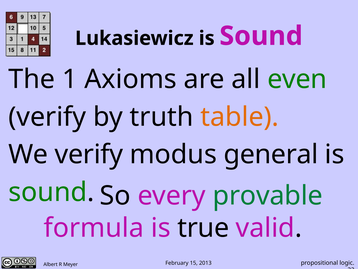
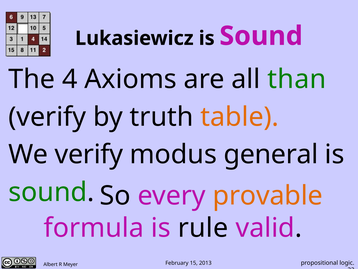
1: 1 -> 4
even: even -> than
provable colour: green -> orange
true: true -> rule
